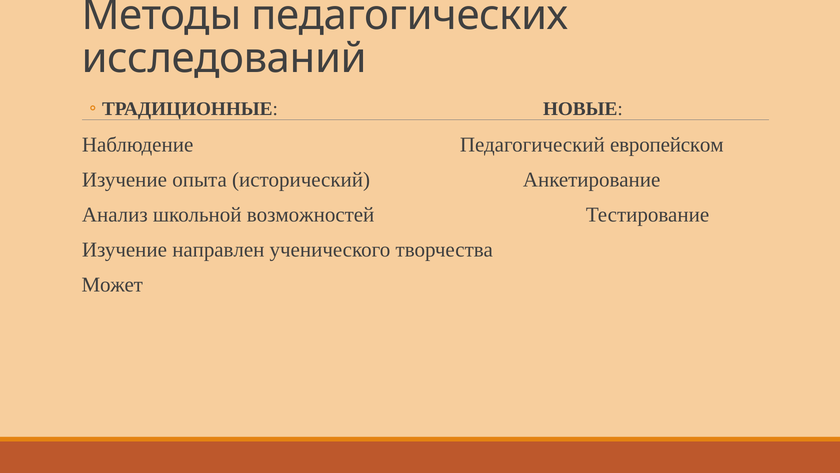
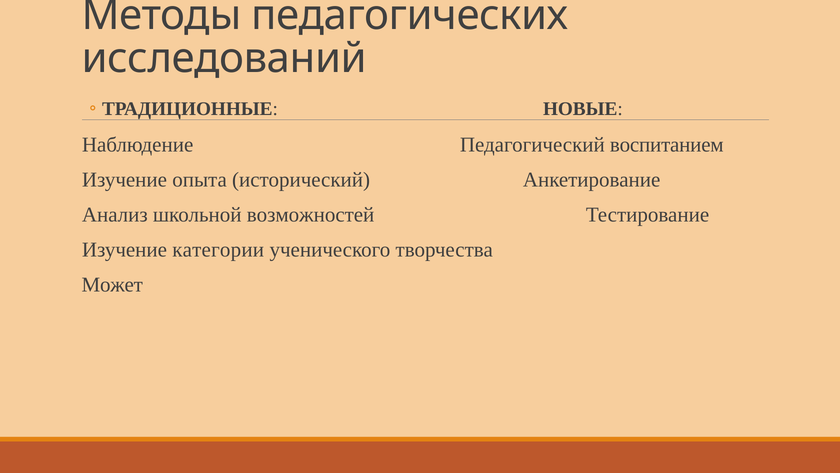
европейском: европейском -> воспитанием
направлен: направлен -> категории
